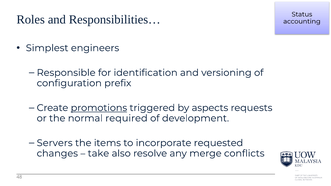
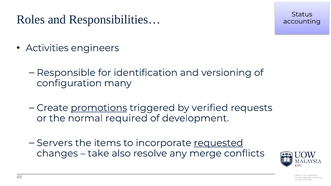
Simplest: Simplest -> Activities
prefix: prefix -> many
aspects: aspects -> verified
requested underline: none -> present
